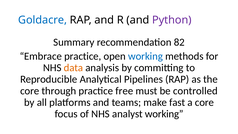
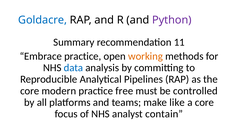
82: 82 -> 11
working at (145, 56) colour: blue -> orange
data colour: orange -> blue
through: through -> modern
fast: fast -> like
analyst working: working -> contain
